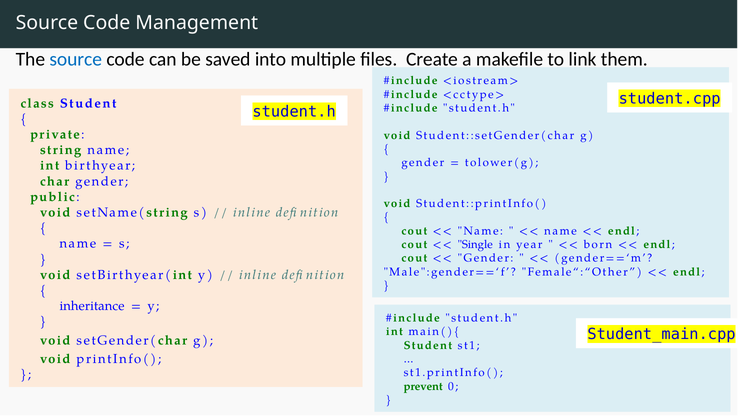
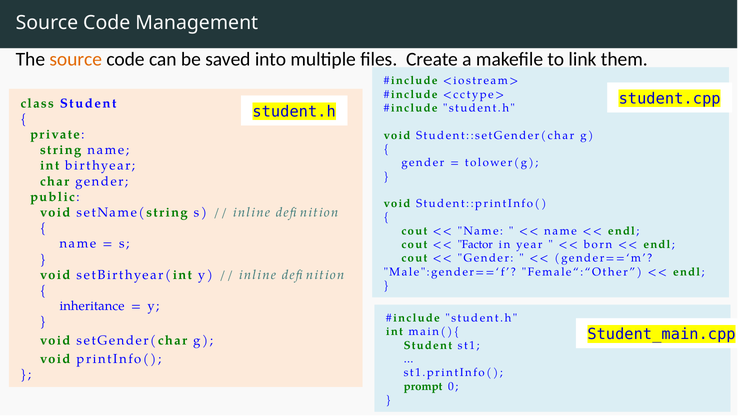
source at (76, 59) colour: blue -> orange
Single: Single -> Factor
prevent: prevent -> prompt
